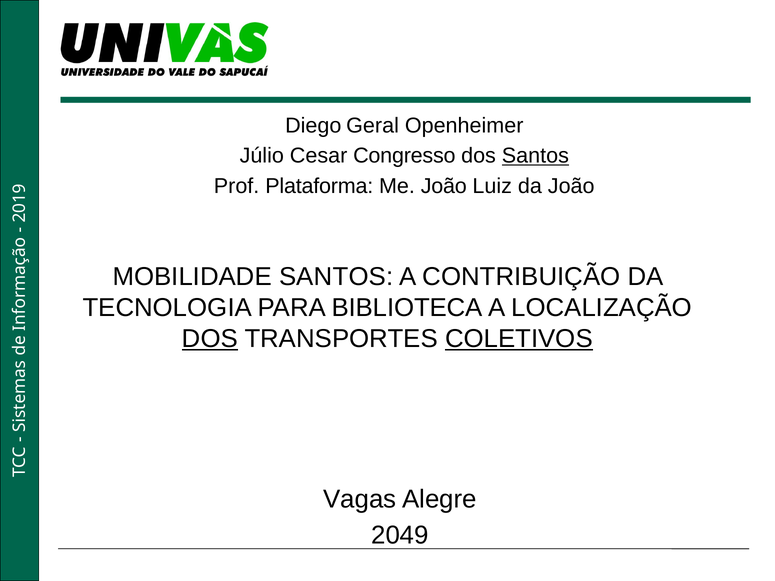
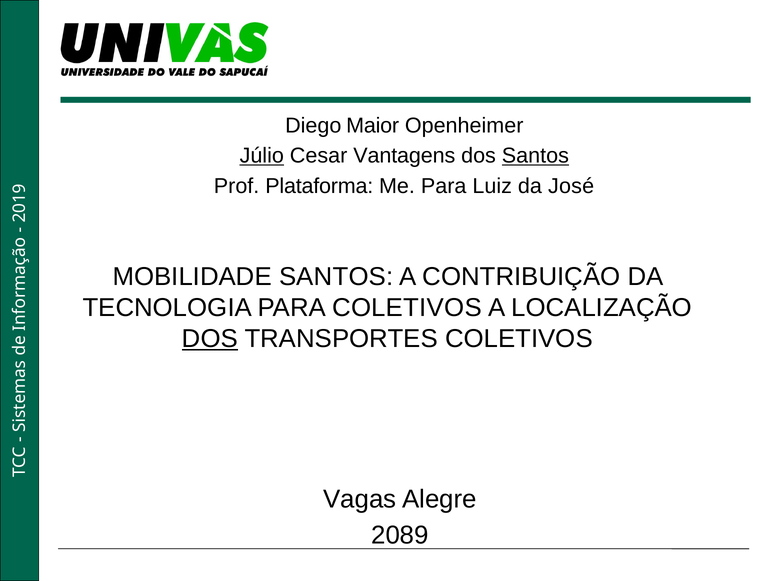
Geral: Geral -> Maior
Júlio underline: none -> present
Congresso: Congresso -> Vantagens
Me João: João -> Para
da João: João -> José
PARA BIBLIOTECA: BIBLIOTECA -> COLETIVOS
COLETIVOS at (519, 339) underline: present -> none
2049: 2049 -> 2089
